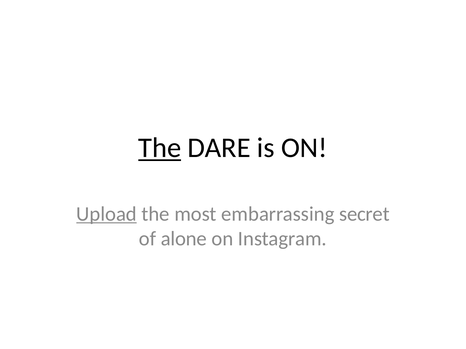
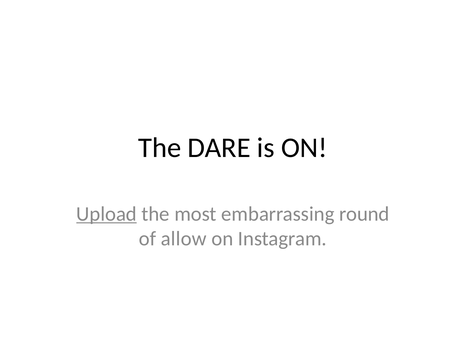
The at (160, 148) underline: present -> none
secret: secret -> round
alone: alone -> allow
